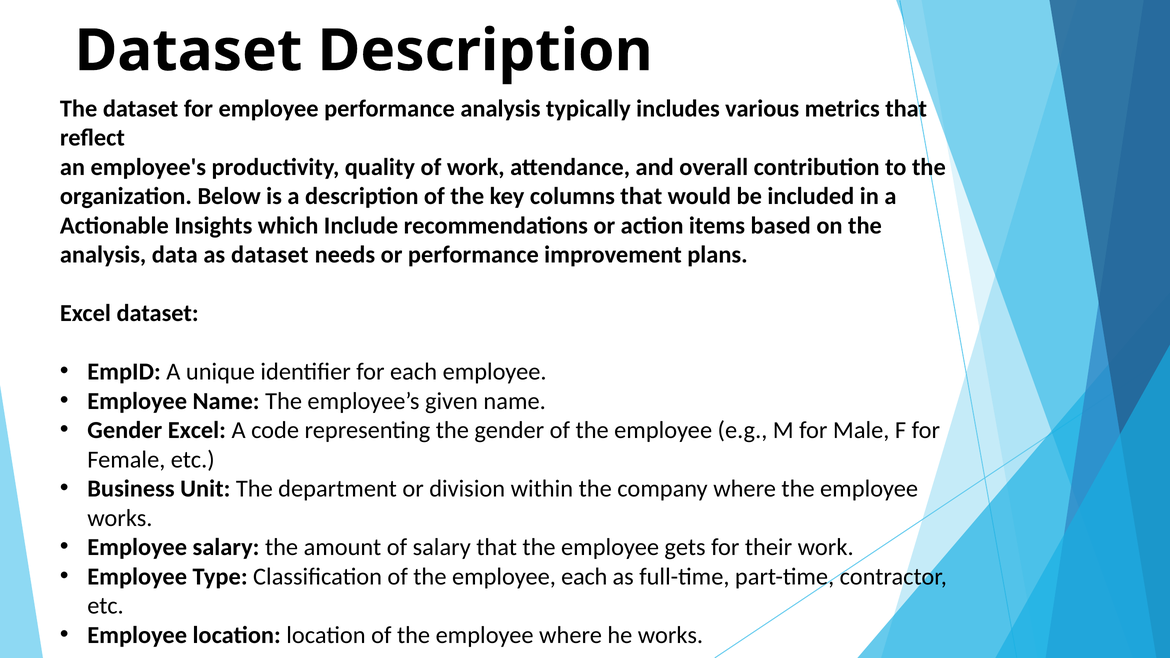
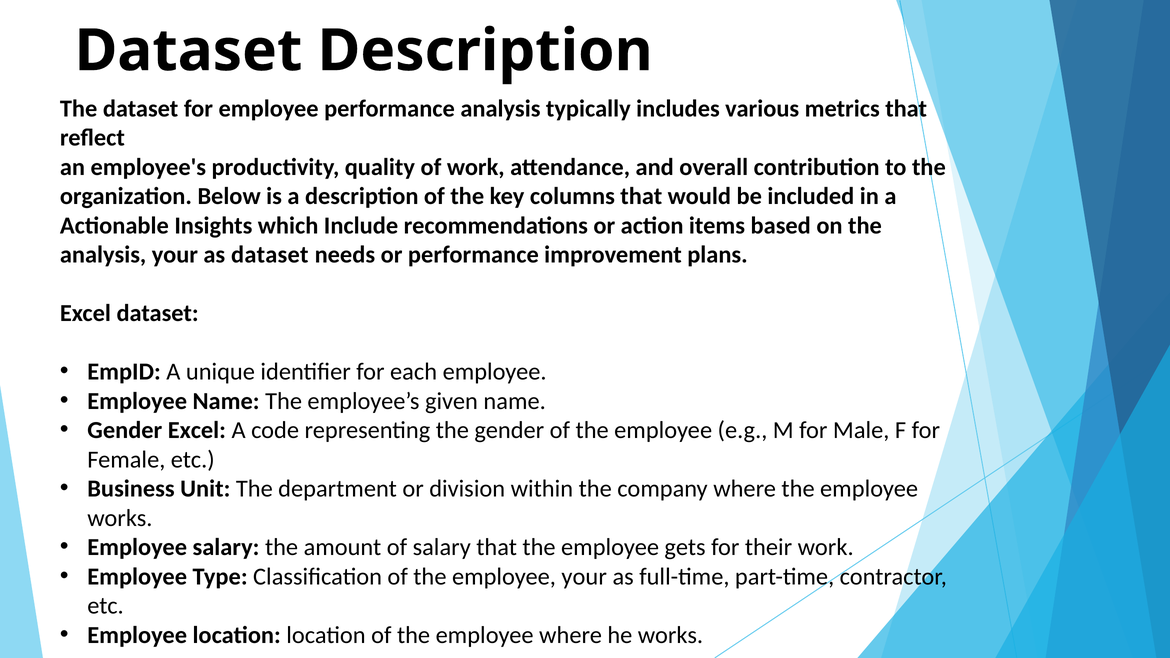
analysis data: data -> your
employee each: each -> your
